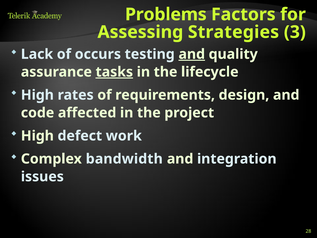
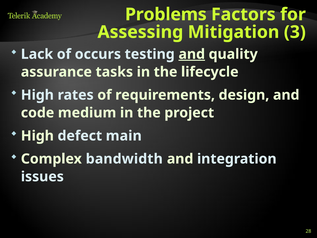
Strategies: Strategies -> Mitigation
tasks underline: present -> none
affected: affected -> medium
work: work -> main
